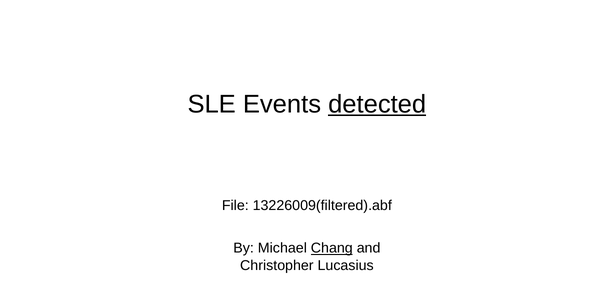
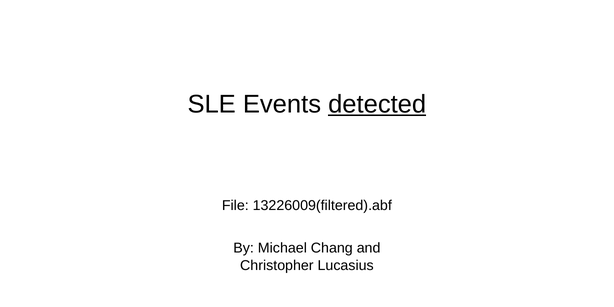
Chang underline: present -> none
